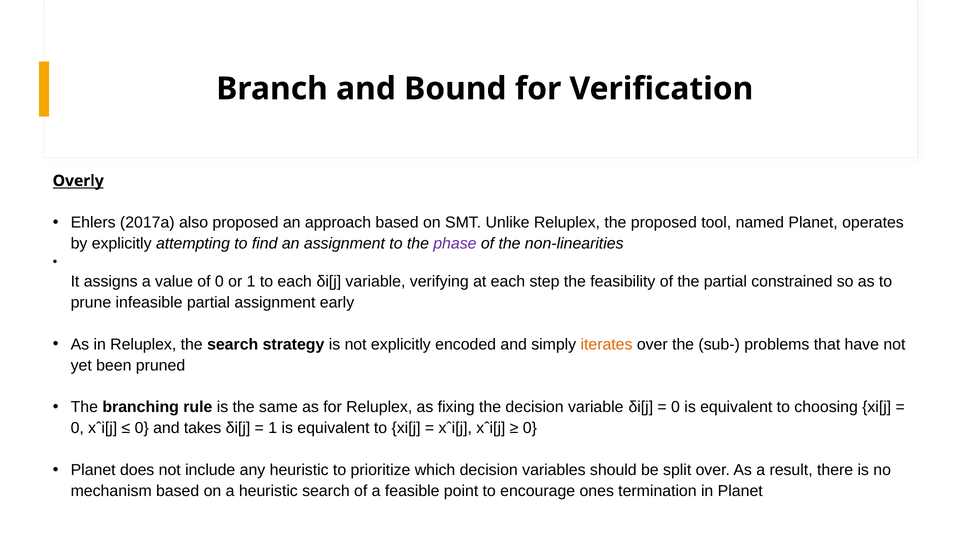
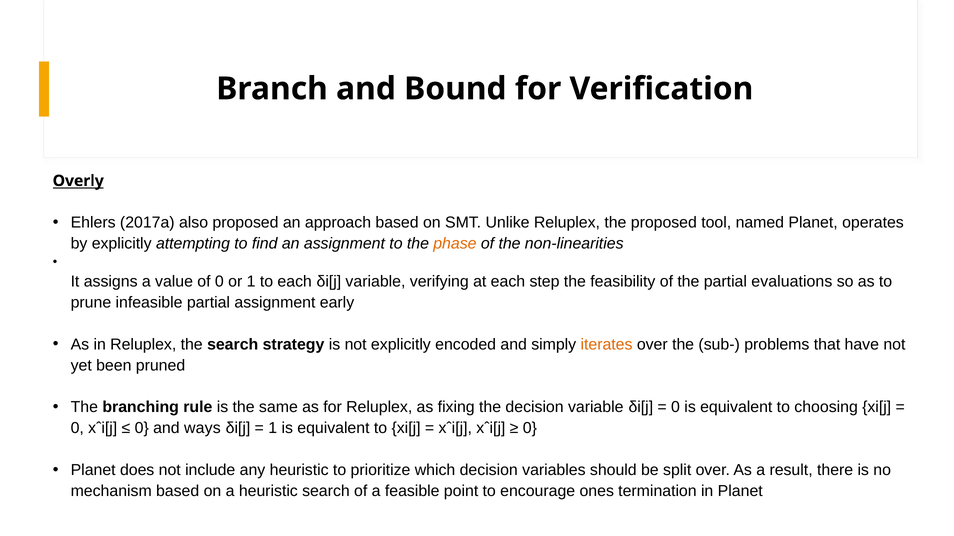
phase colour: purple -> orange
constrained: constrained -> evaluations
takes: takes -> ways
